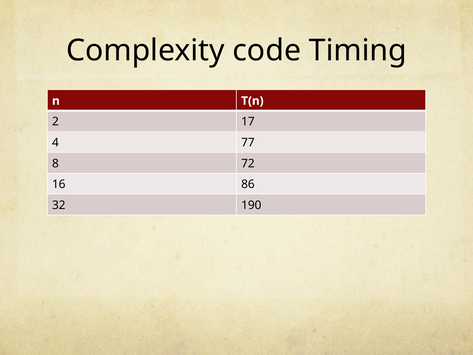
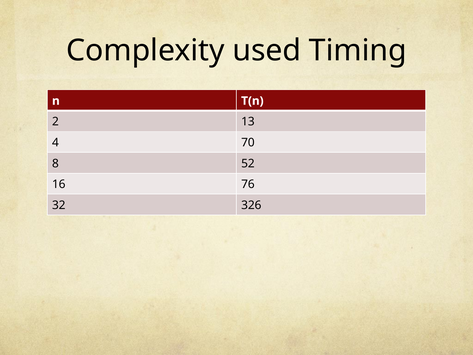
code: code -> used
17: 17 -> 13
77: 77 -> 70
72: 72 -> 52
86: 86 -> 76
190: 190 -> 326
